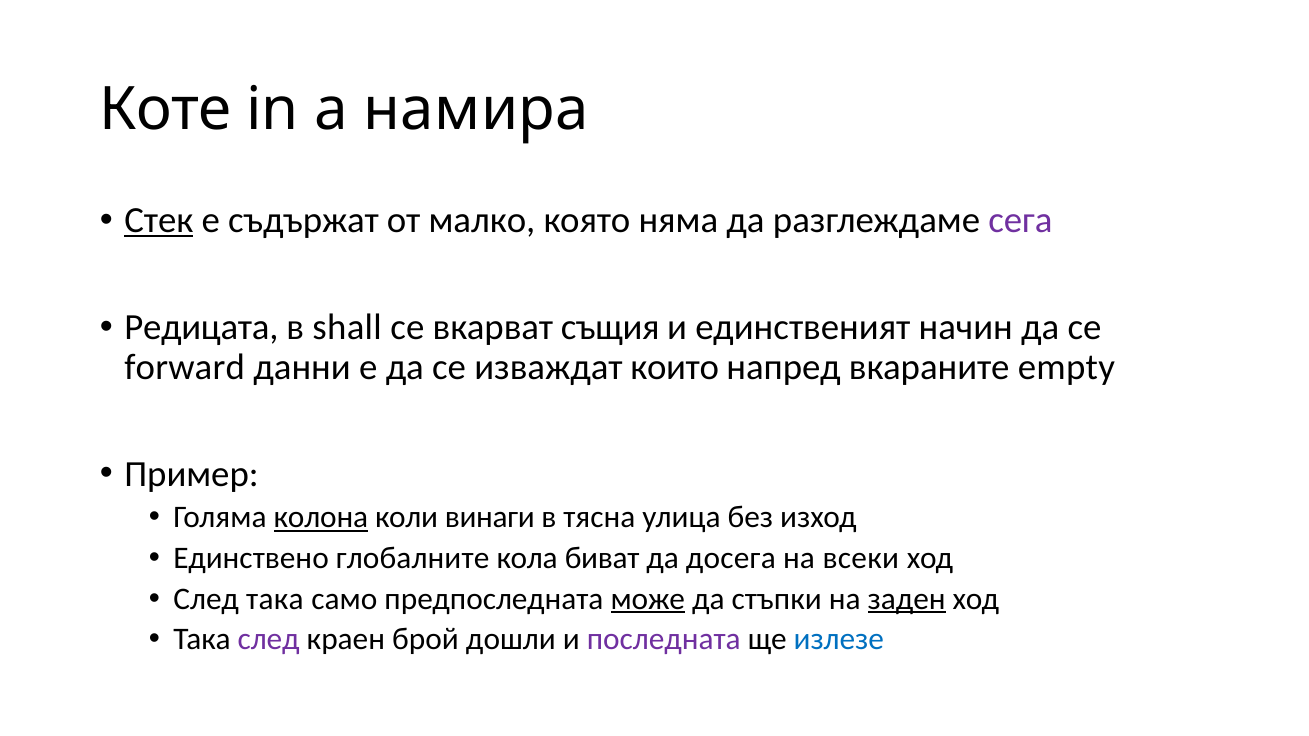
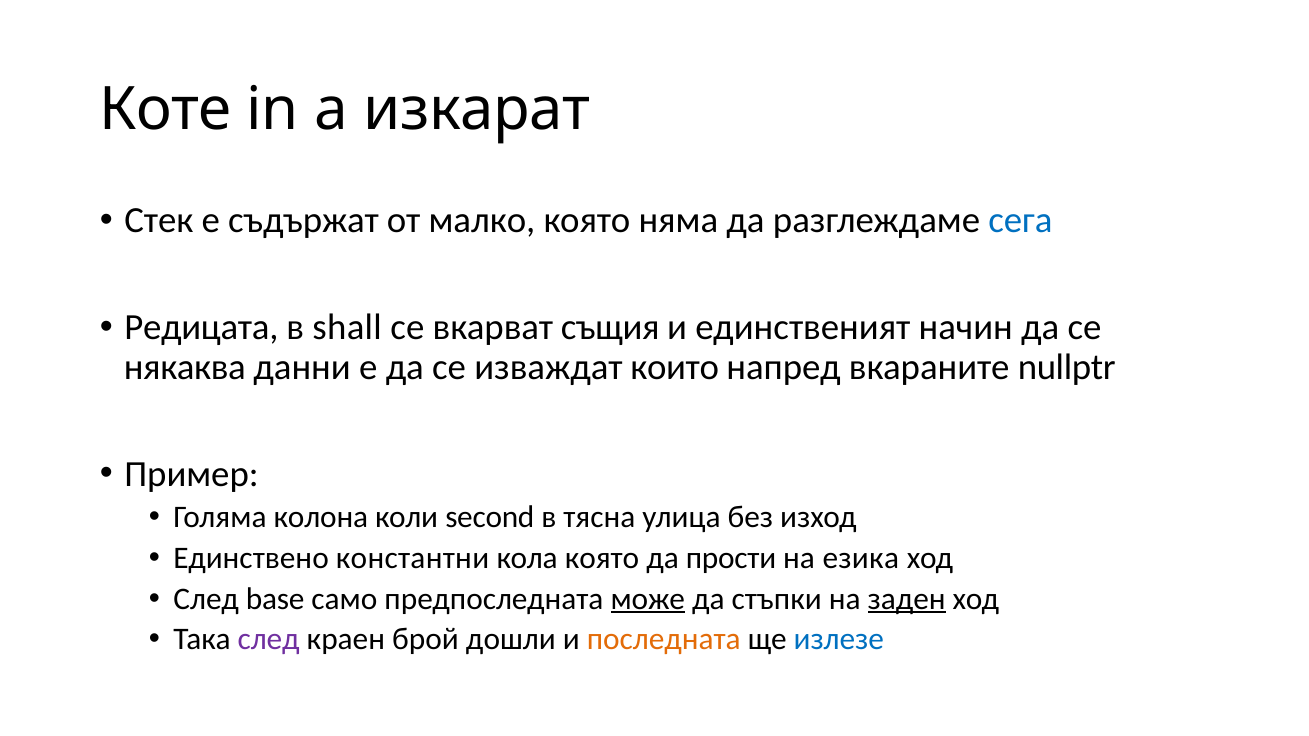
намира: намира -> изкарат
Стек underline: present -> none
сега colour: purple -> blue
forward: forward -> някаква
empty: empty -> nullptr
колона underline: present -> none
винаги: винаги -> second
глобалните: глобалните -> константни
кола биват: биват -> която
досега: досега -> прости
всеки: всеки -> езика
След така: така -> base
последната colour: purple -> orange
